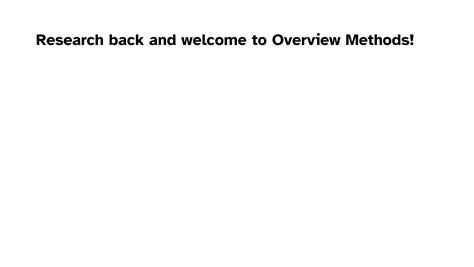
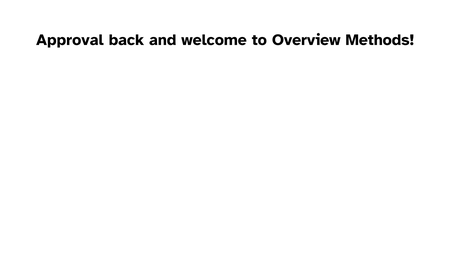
Research: Research -> Approval
